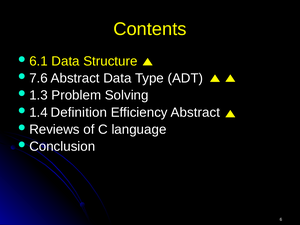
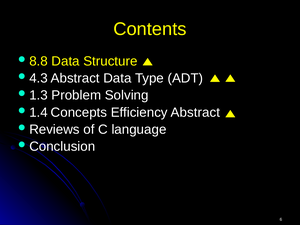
6.1: 6.1 -> 8.8
7.6: 7.6 -> 4.3
Definition: Definition -> Concepts
